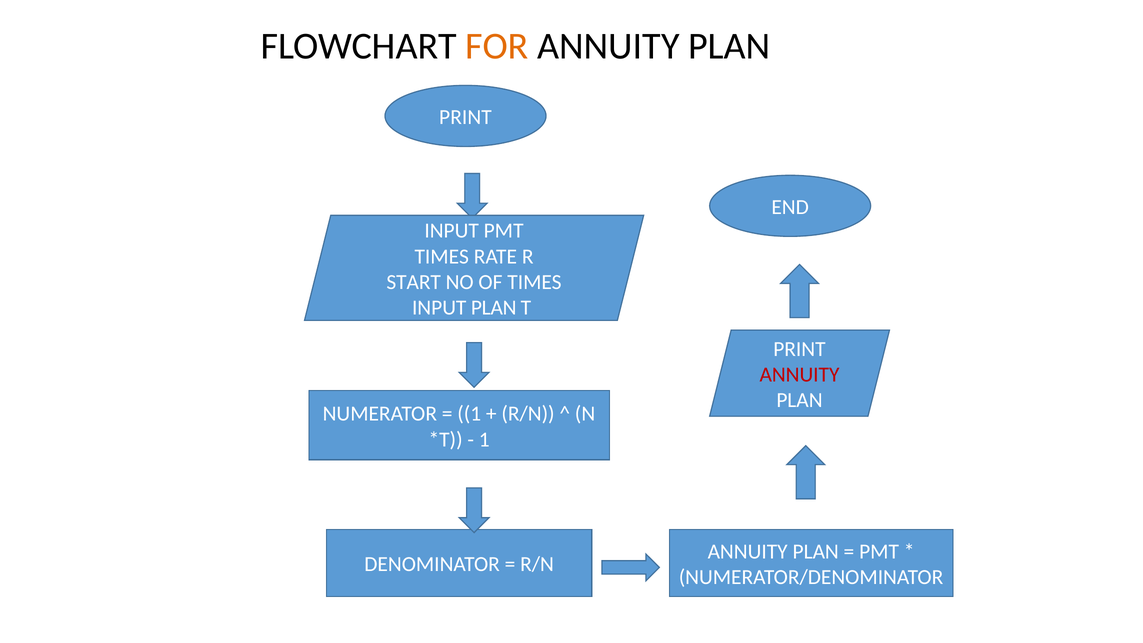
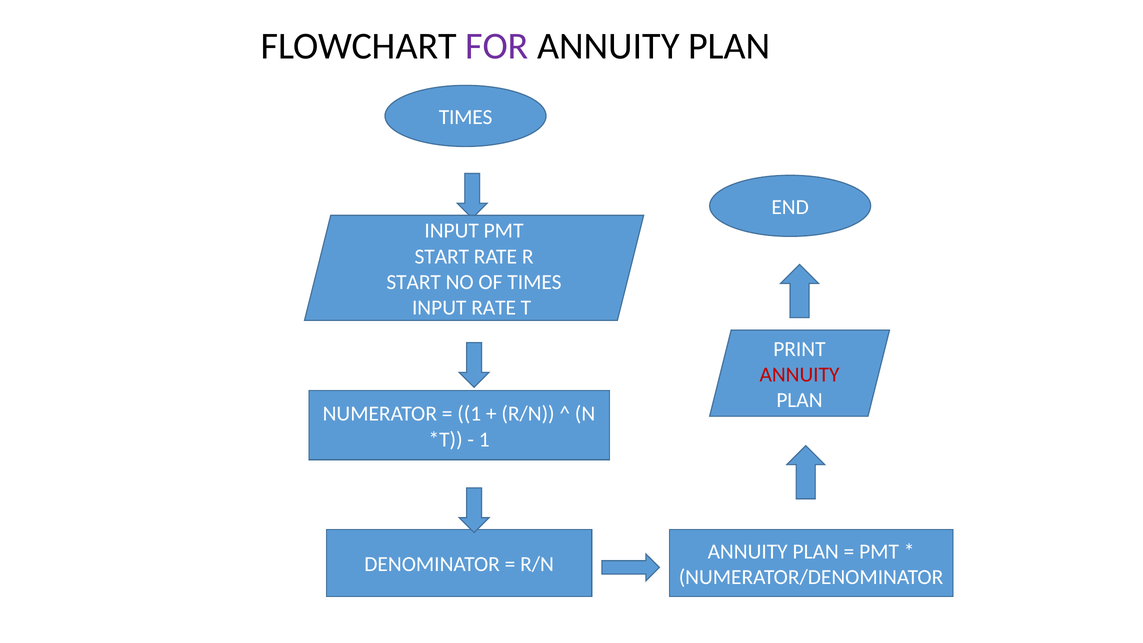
FOR colour: orange -> purple
PRINT at (465, 117): PRINT -> TIMES
TIMES at (442, 256): TIMES -> START
INPUT PLAN: PLAN -> RATE
